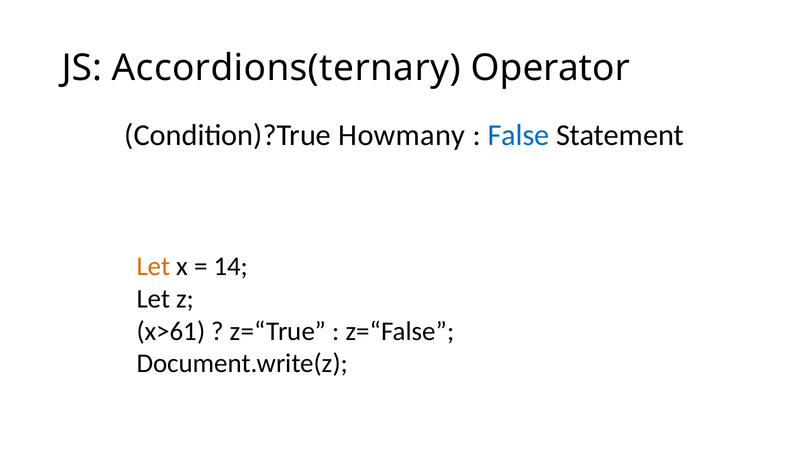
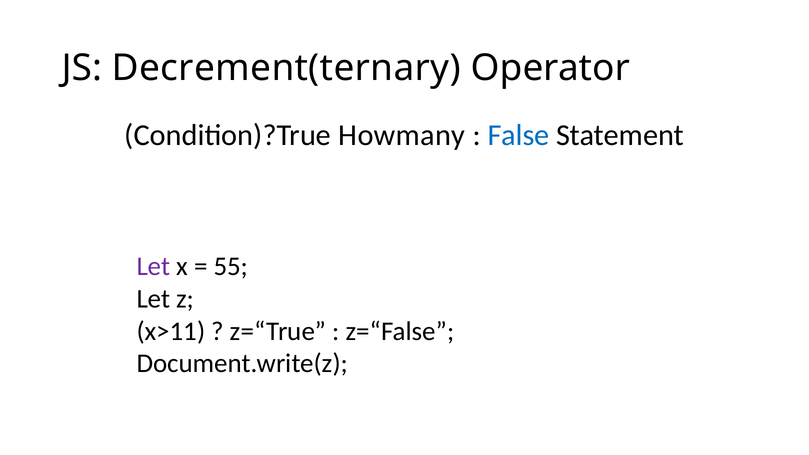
Accordions(ternary: Accordions(ternary -> Decrement(ternary
Let at (153, 267) colour: orange -> purple
14: 14 -> 55
x>61: x>61 -> x>11
